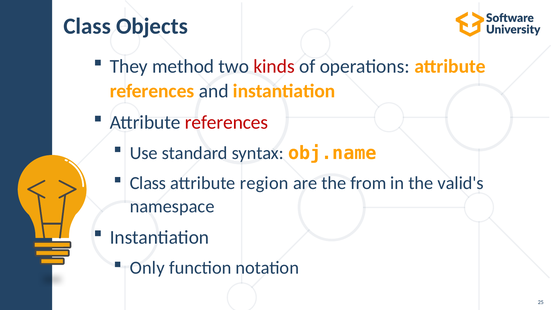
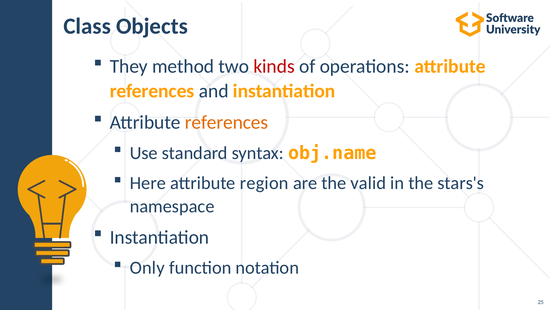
references at (227, 122) colour: red -> orange
Class at (148, 183): Class -> Here
from: from -> valid
valid's: valid's -> stars's
